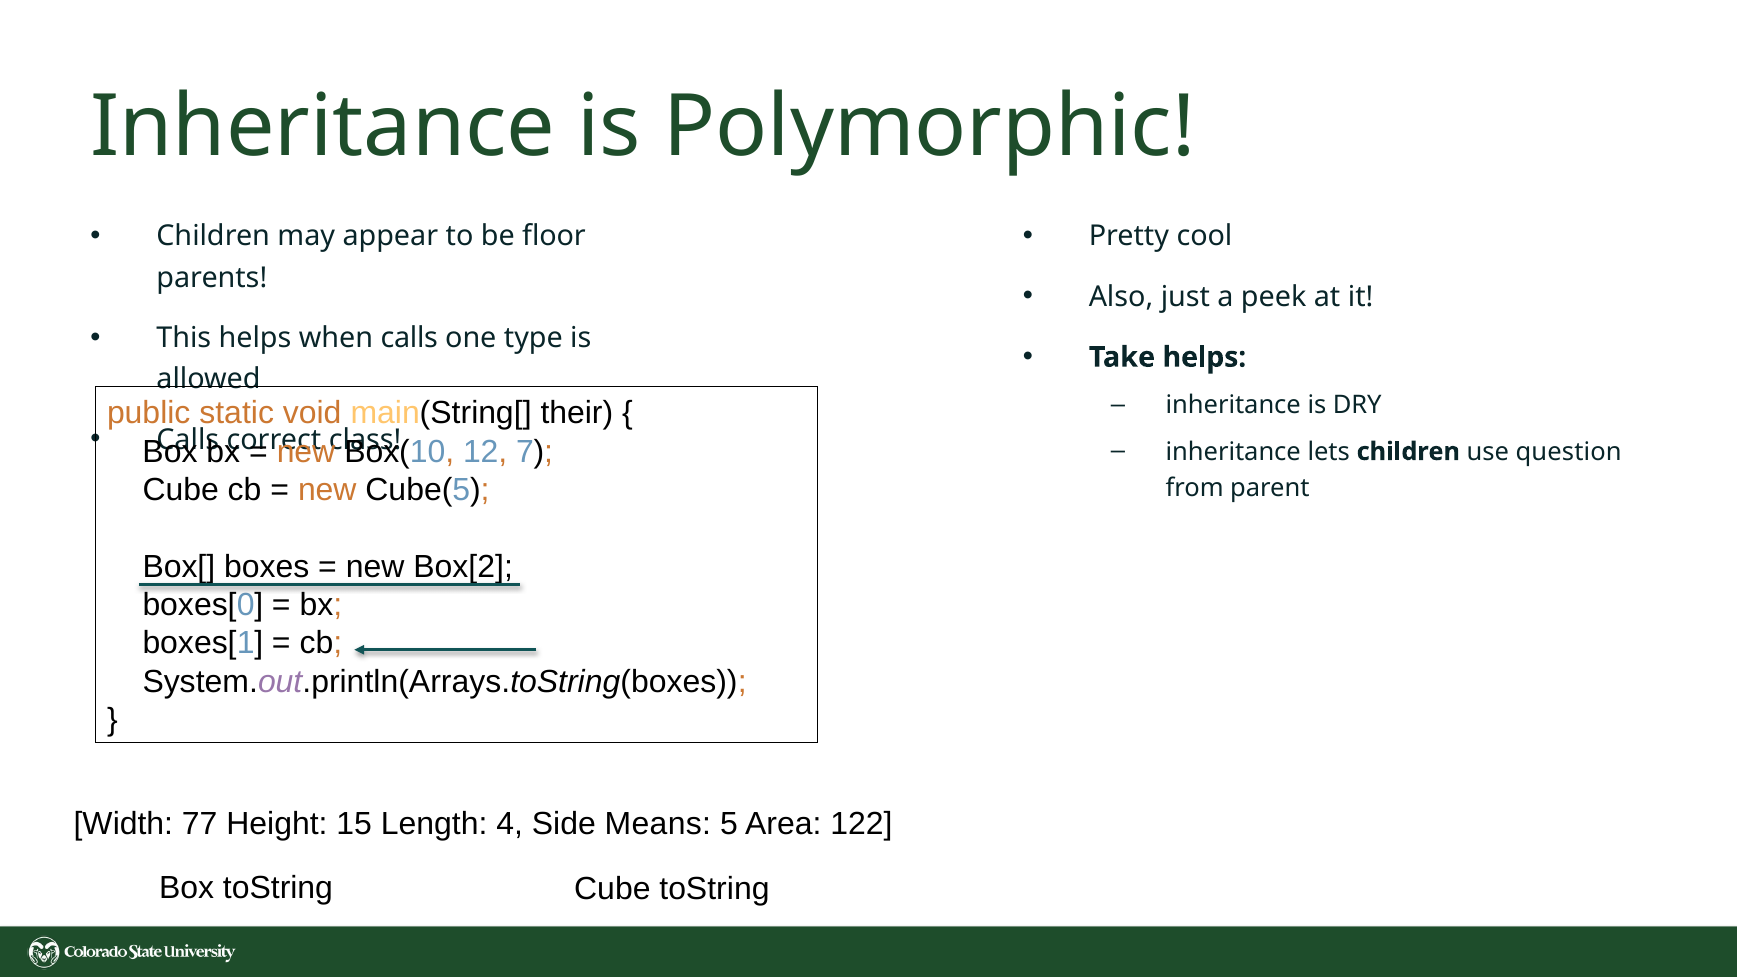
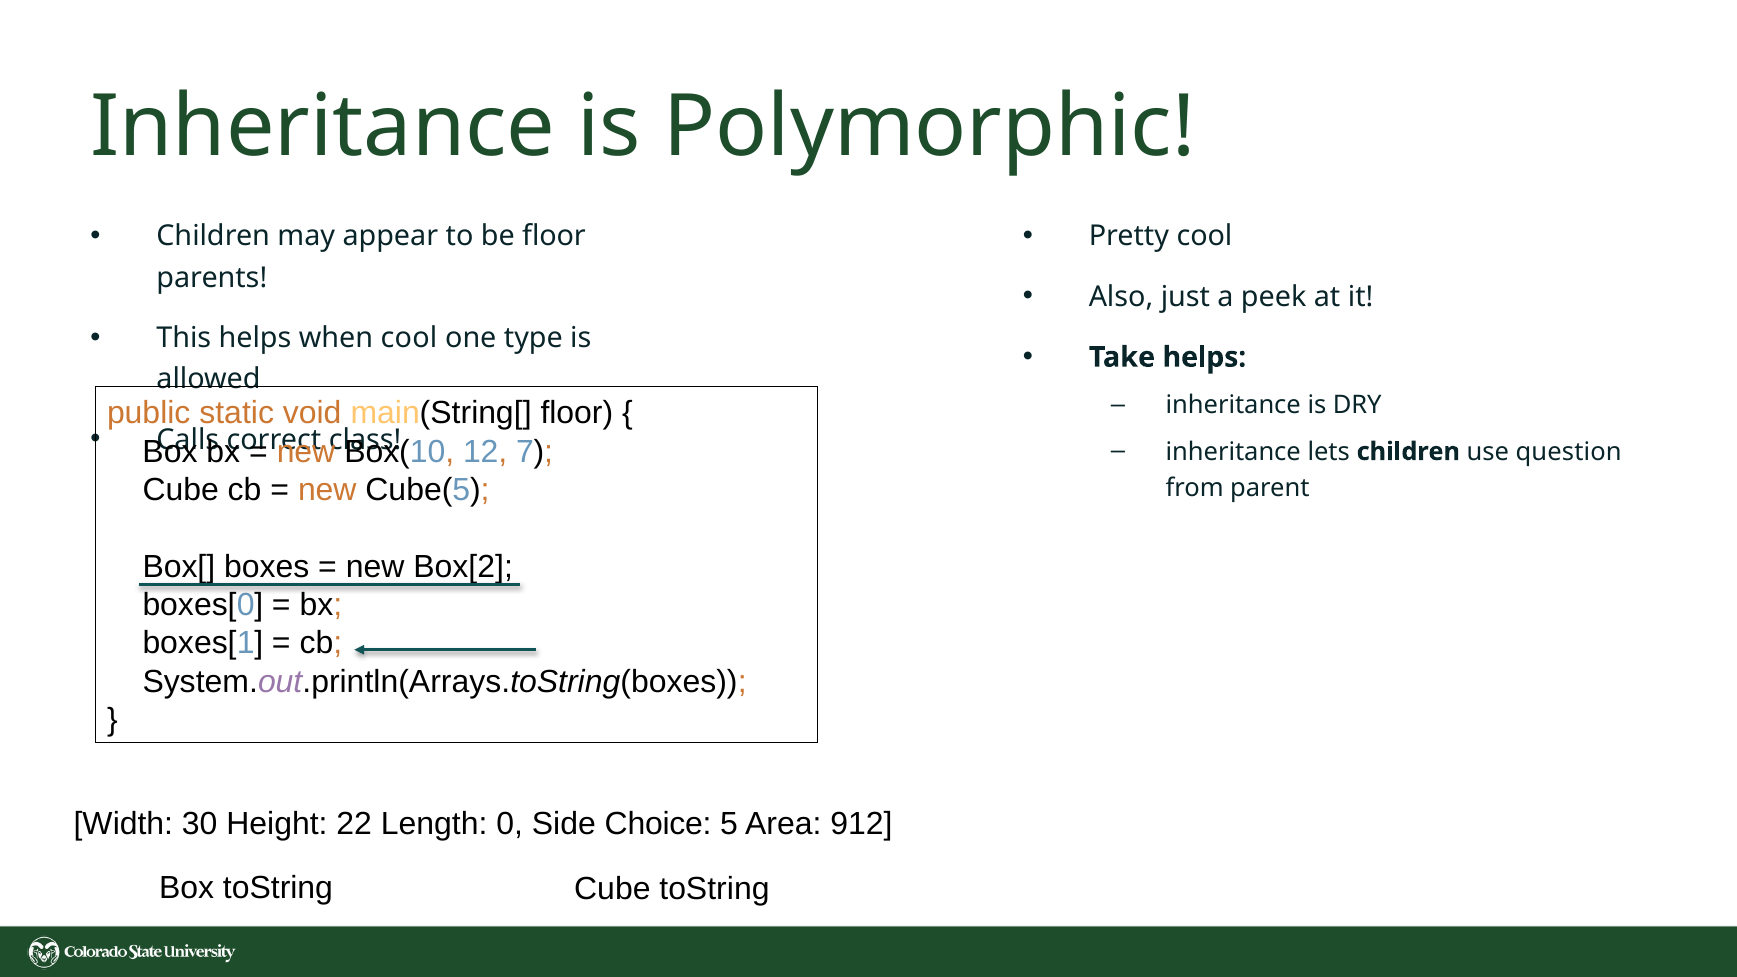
when calls: calls -> cool
main(String[ their: their -> floor
77: 77 -> 30
15: 15 -> 22
4: 4 -> 0
Means: Means -> Choice
122: 122 -> 912
